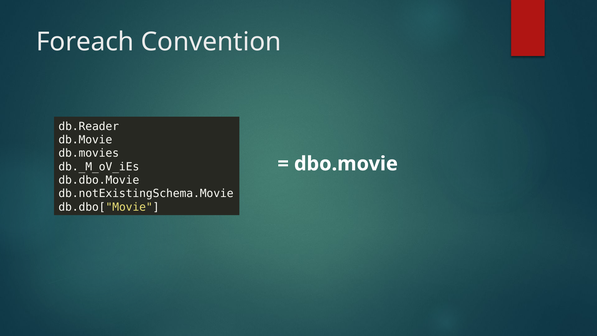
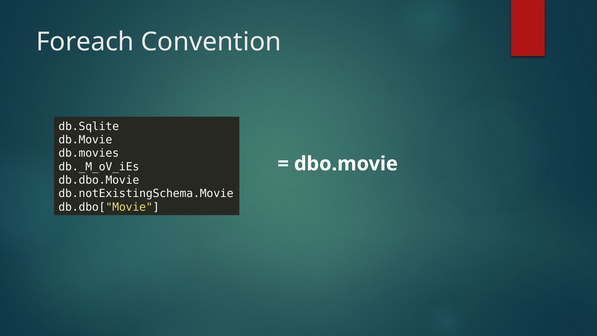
db.Reader: db.Reader -> db.Sqlite
